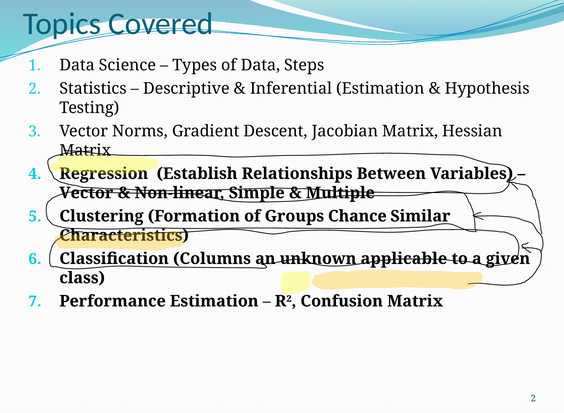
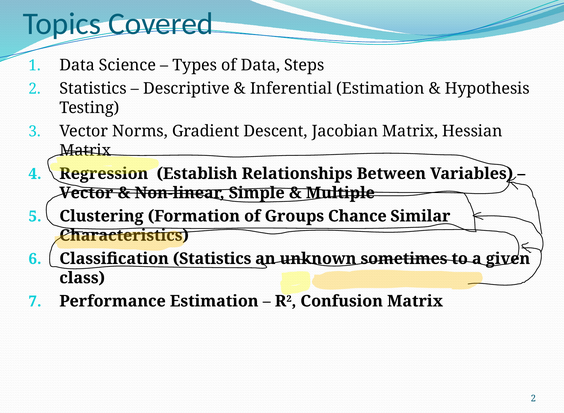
Classification Columns: Columns -> Statistics
applicable: applicable -> sometimes
